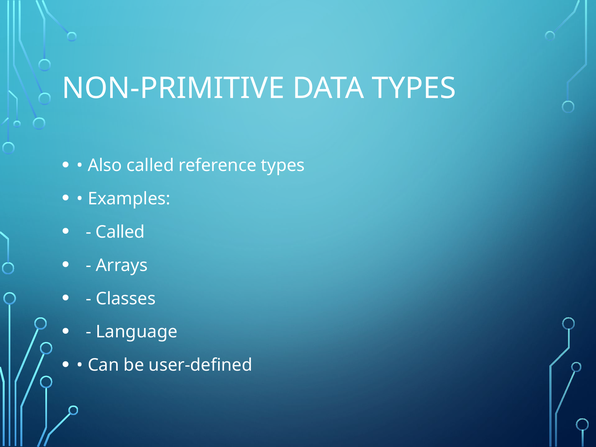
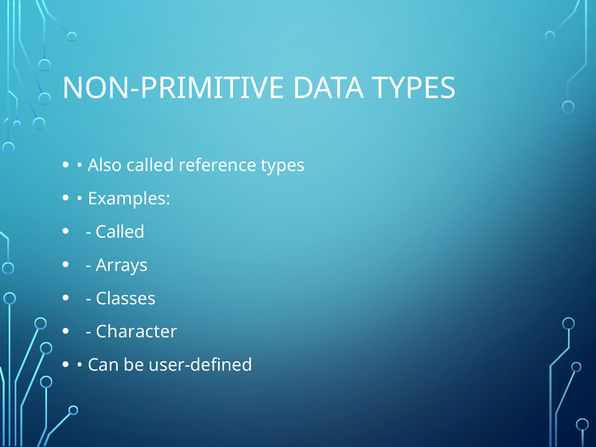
Language: Language -> Character
